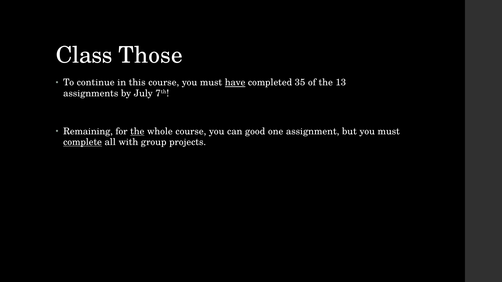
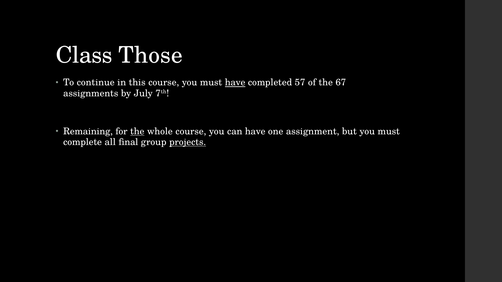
35: 35 -> 57
13: 13 -> 67
can good: good -> have
complete underline: present -> none
with: with -> final
projects underline: none -> present
